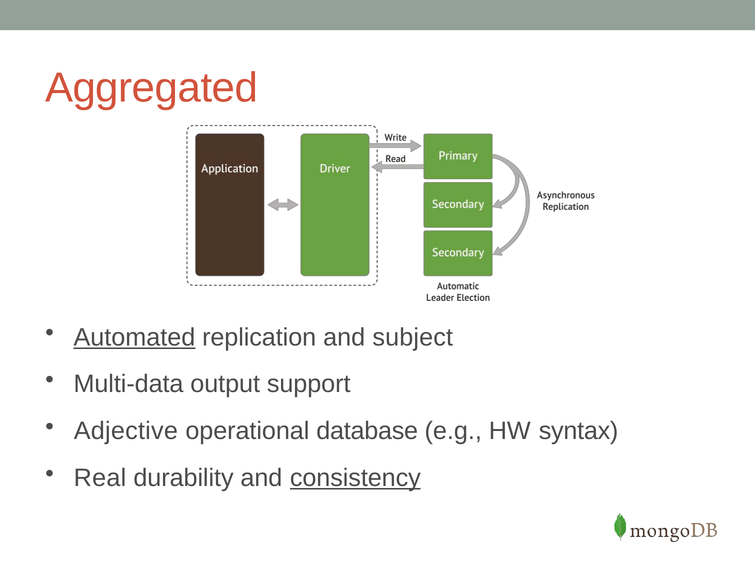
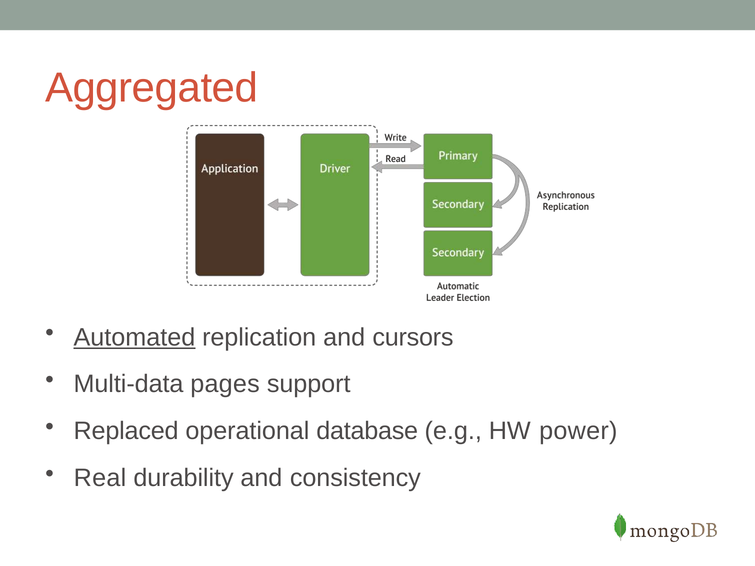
subject: subject -> cursors
output: output -> pages
Adjective: Adjective -> Replaced
syntax: syntax -> power
consistency underline: present -> none
